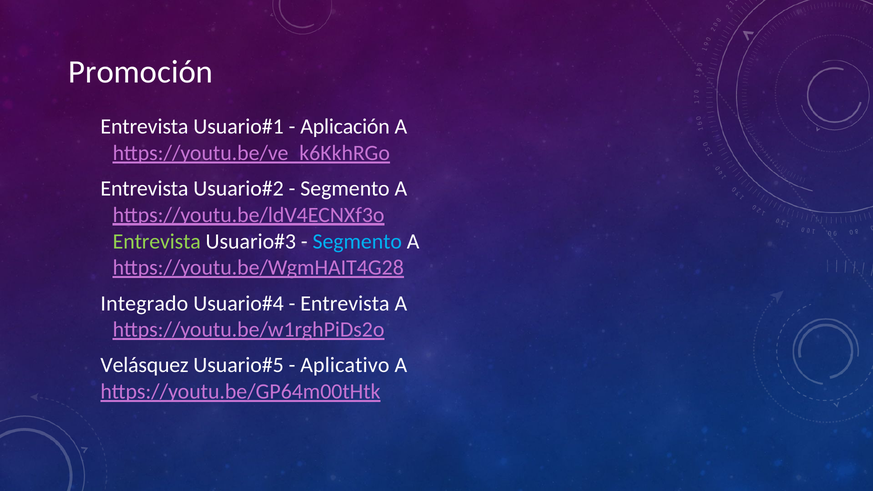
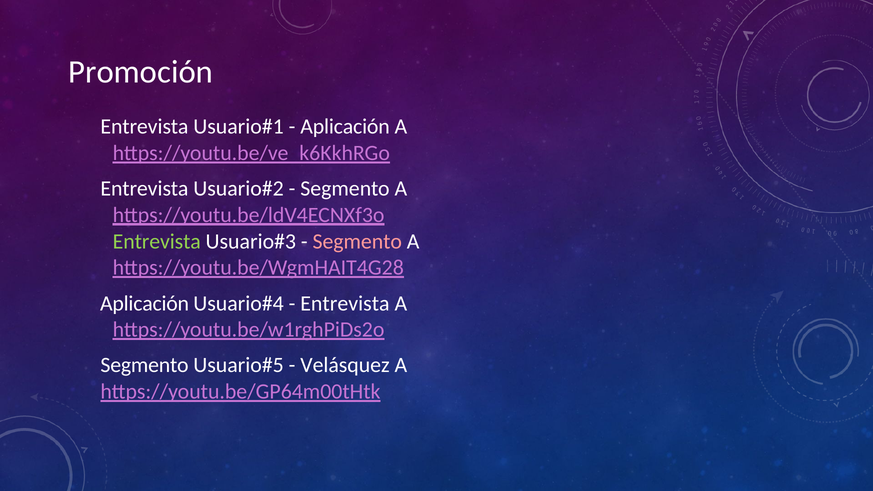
Segmento at (357, 241) colour: light blue -> pink
Integrado at (144, 303): Integrado -> Aplicación
Velásquez at (145, 365): Velásquez -> Segmento
Aplicativo: Aplicativo -> Velásquez
